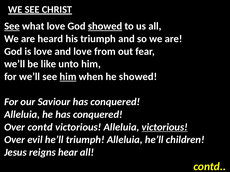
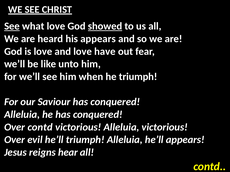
his triumph: triumph -> appears
from: from -> have
him at (68, 77) underline: present -> none
he showed: showed -> triumph
victorious at (165, 127) underline: present -> none
he’ll children: children -> appears
